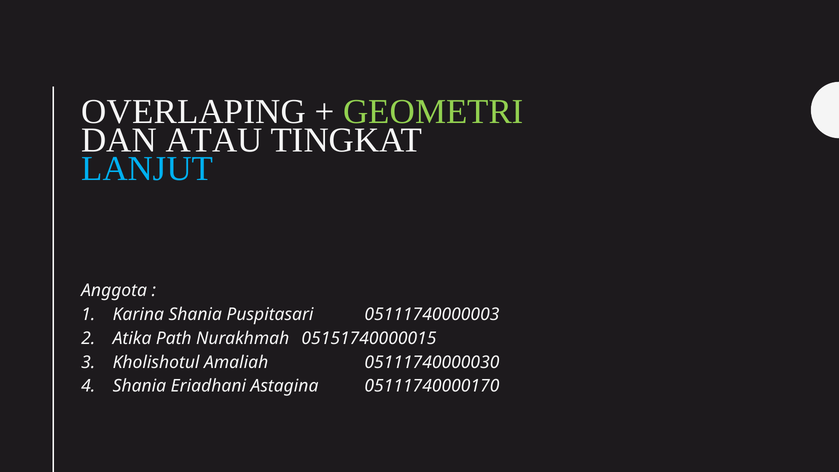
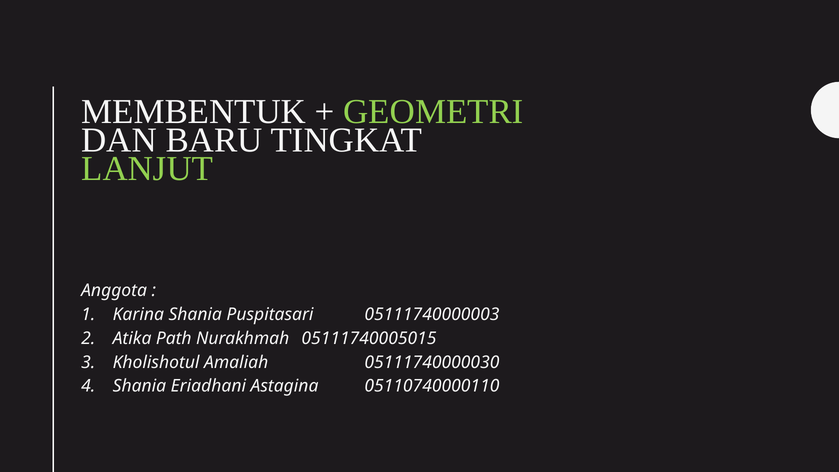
OVERLAPING: OVERLAPING -> MEMBENTUK
ATAU: ATAU -> BARU
LANJUT colour: light blue -> light green
05151740000015: 05151740000015 -> 05111740005015
05111740000170: 05111740000170 -> 05110740000110
